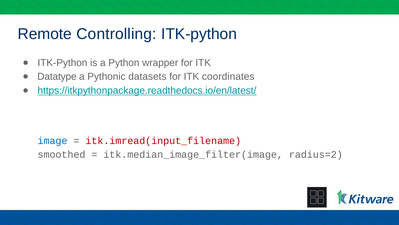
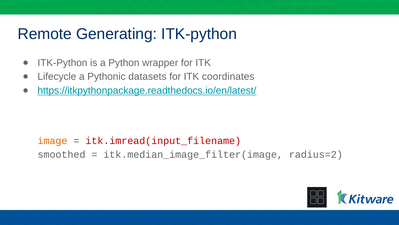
Controlling: Controlling -> Generating
Datatype: Datatype -> Lifecycle
image colour: blue -> orange
